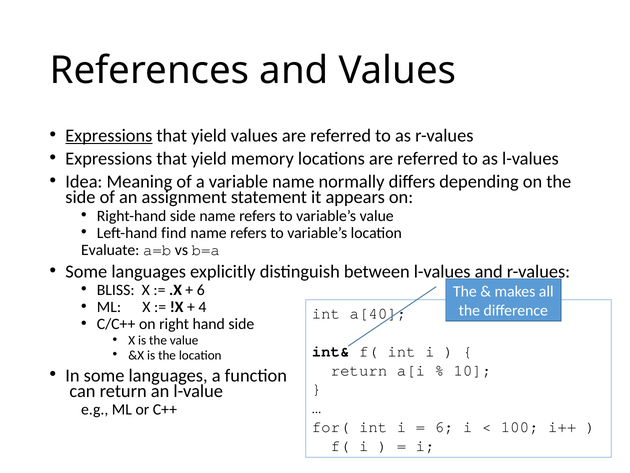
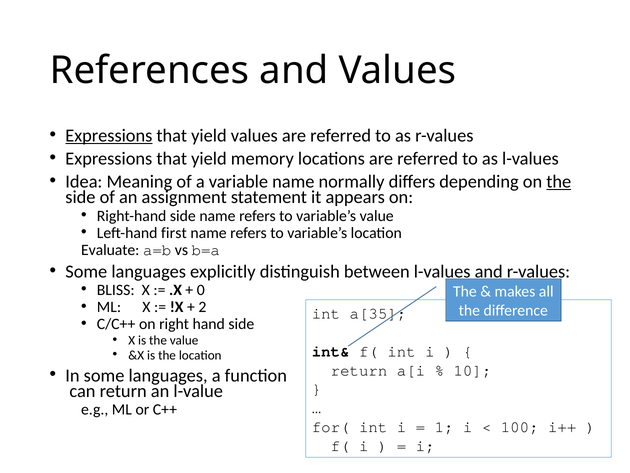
the at (559, 181) underline: none -> present
find: find -> first
6 at (201, 290): 6 -> 0
4: 4 -> 2
a[40: a[40 -> a[35
6 at (444, 427): 6 -> 1
